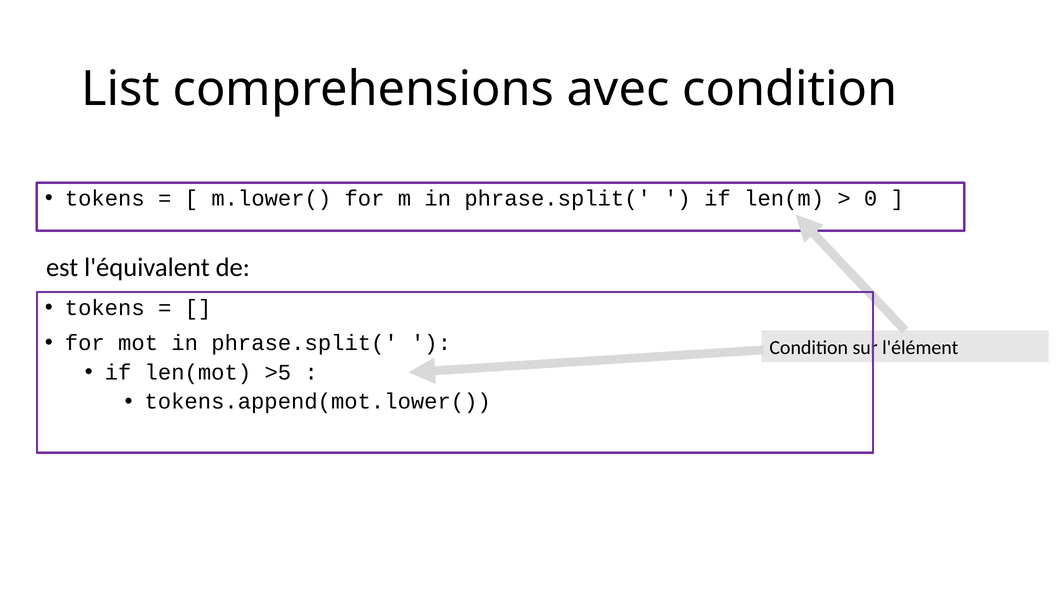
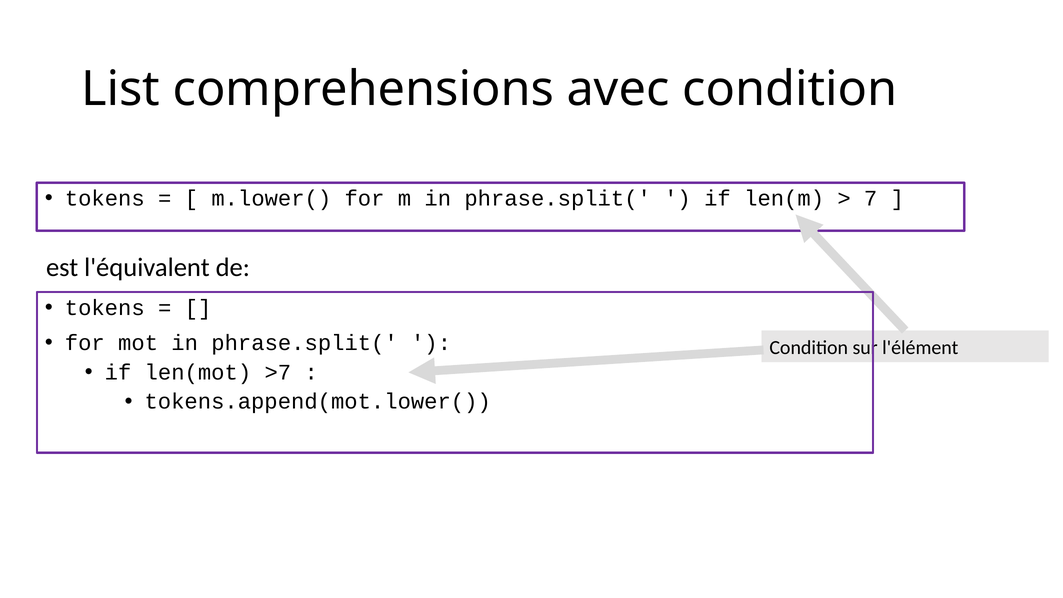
0: 0 -> 7
>5: >5 -> >7
